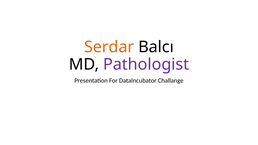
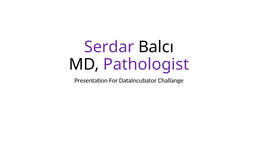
Serdar colour: orange -> purple
